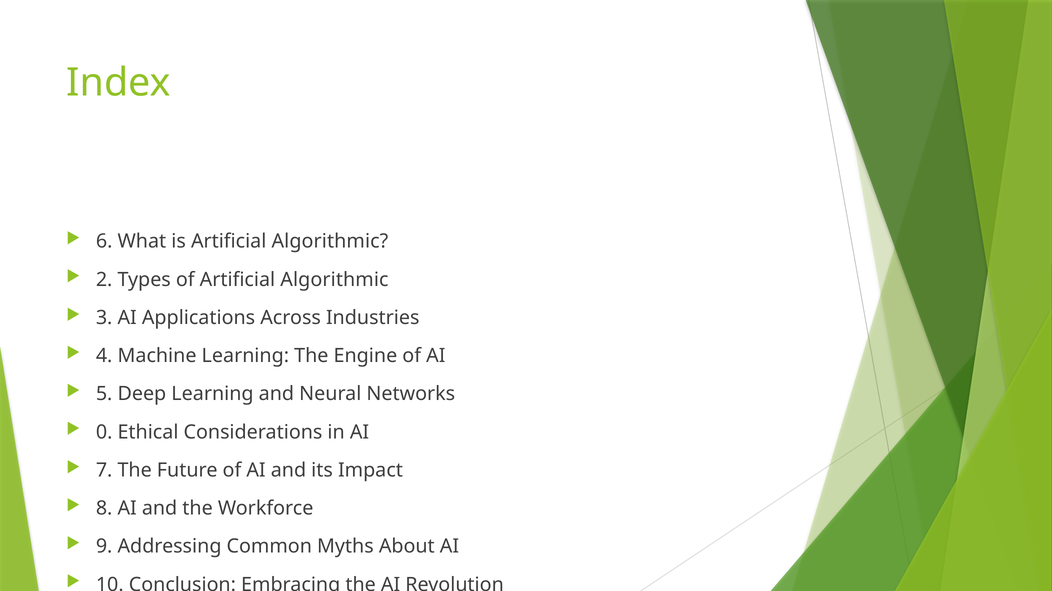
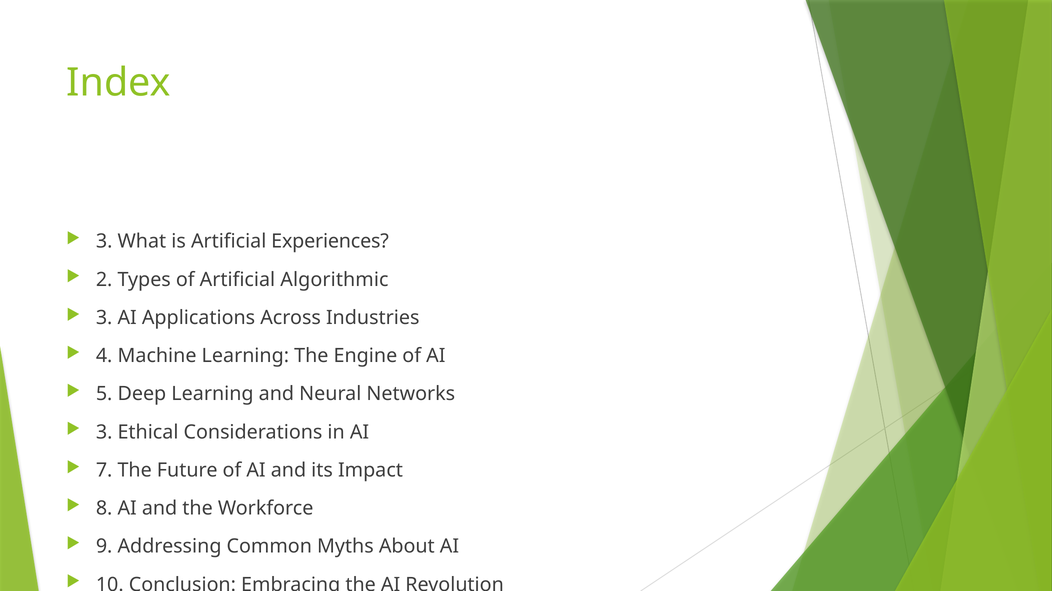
6 at (104, 242): 6 -> 3
is Artificial Algorithmic: Algorithmic -> Experiences
0 at (104, 433): 0 -> 3
